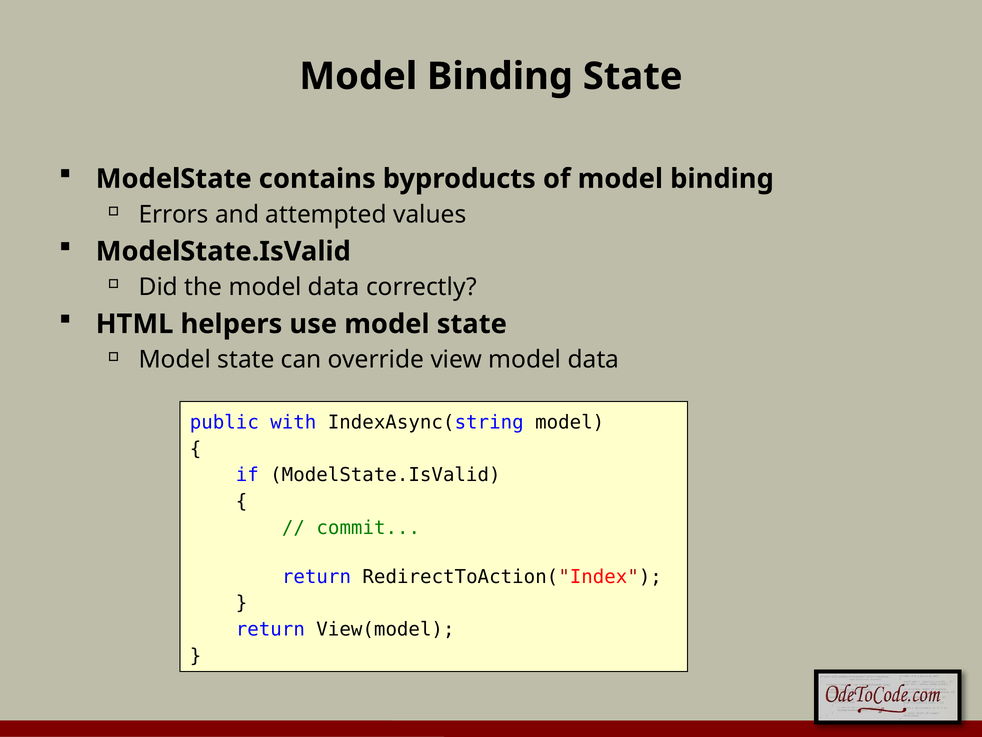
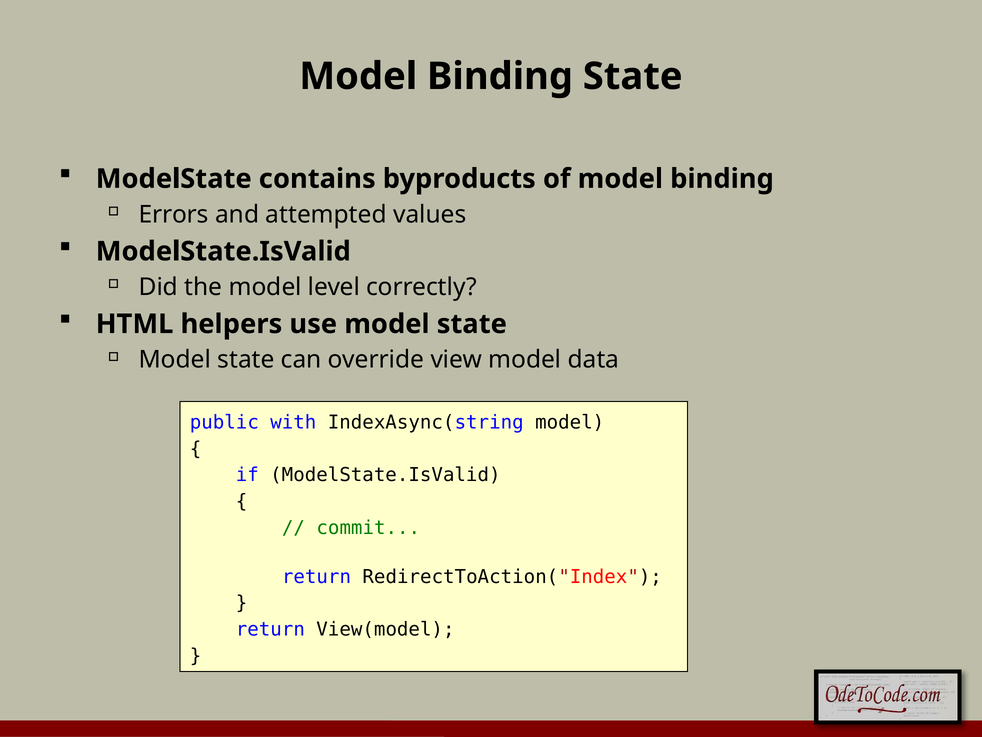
the model data: data -> level
